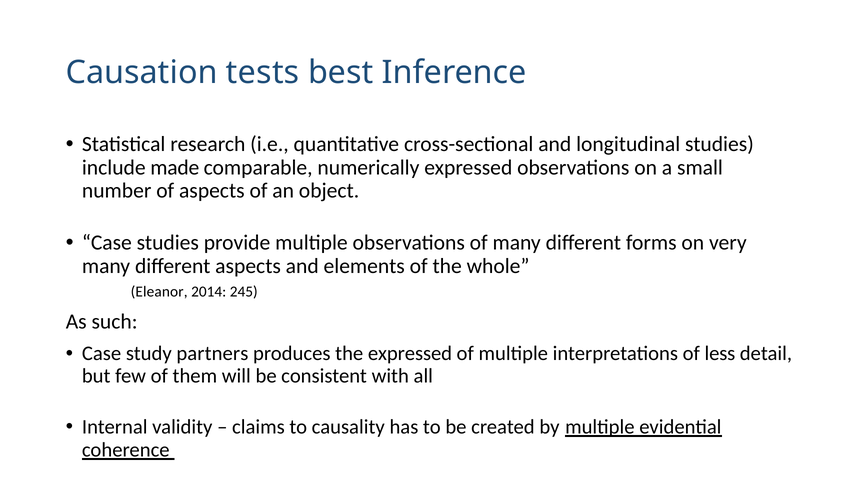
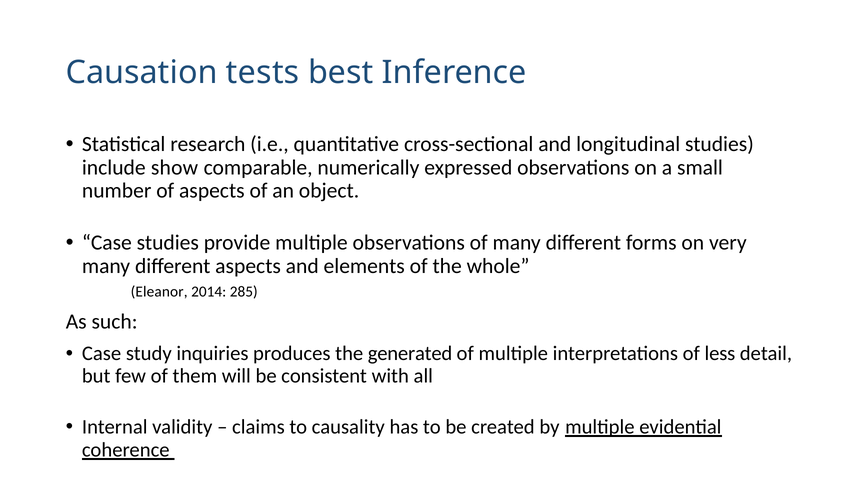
made: made -> show
245: 245 -> 285
partners: partners -> inquiries
the expressed: expressed -> generated
